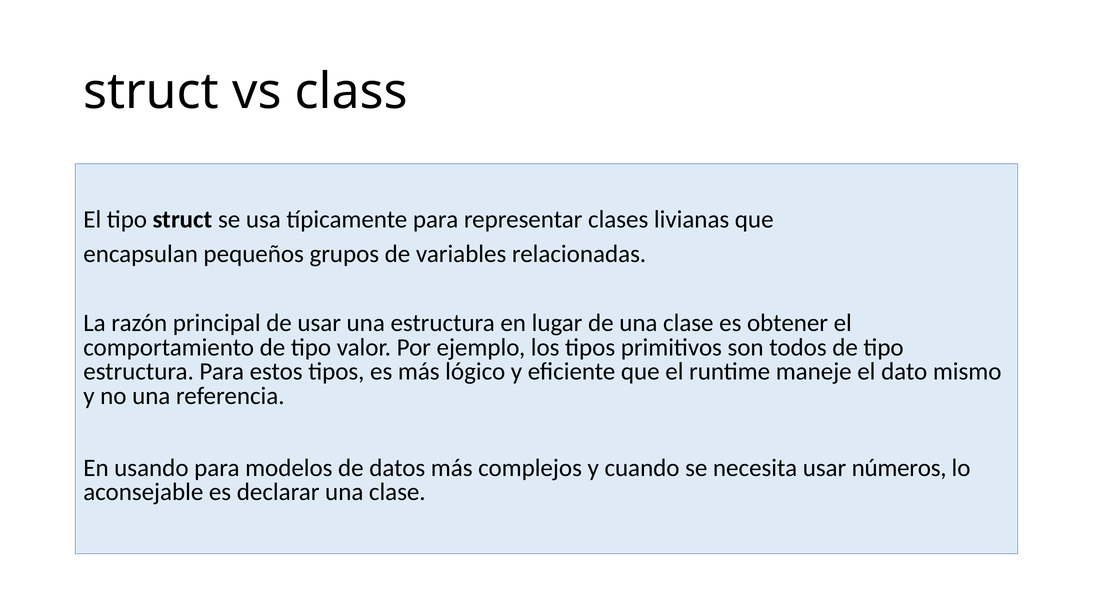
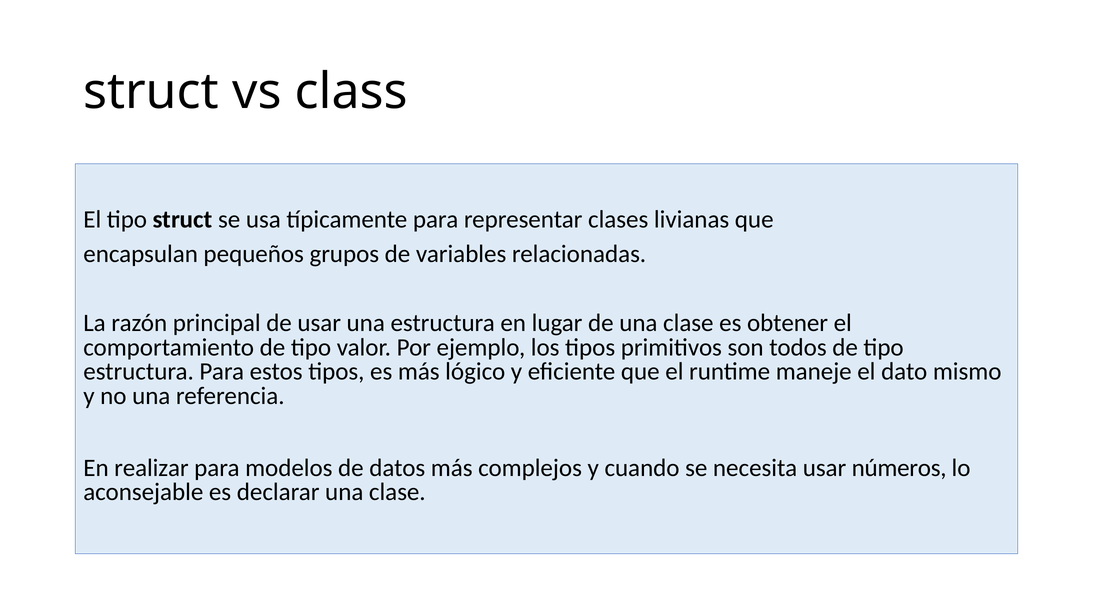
usando: usando -> realizar
